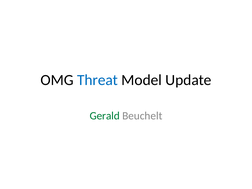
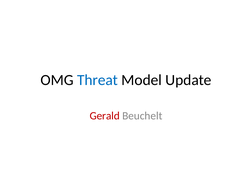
Gerald colour: green -> red
